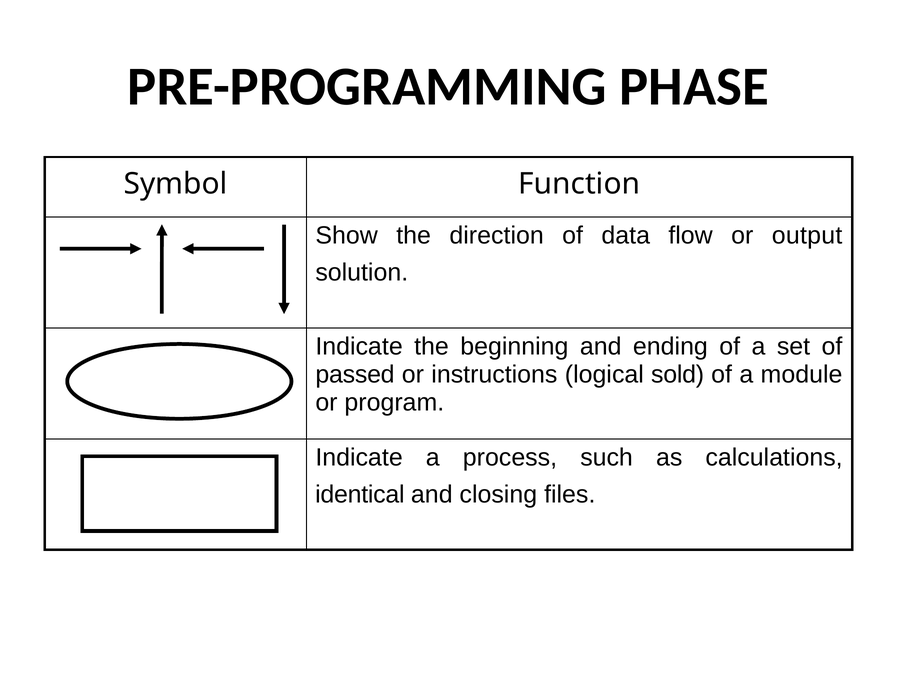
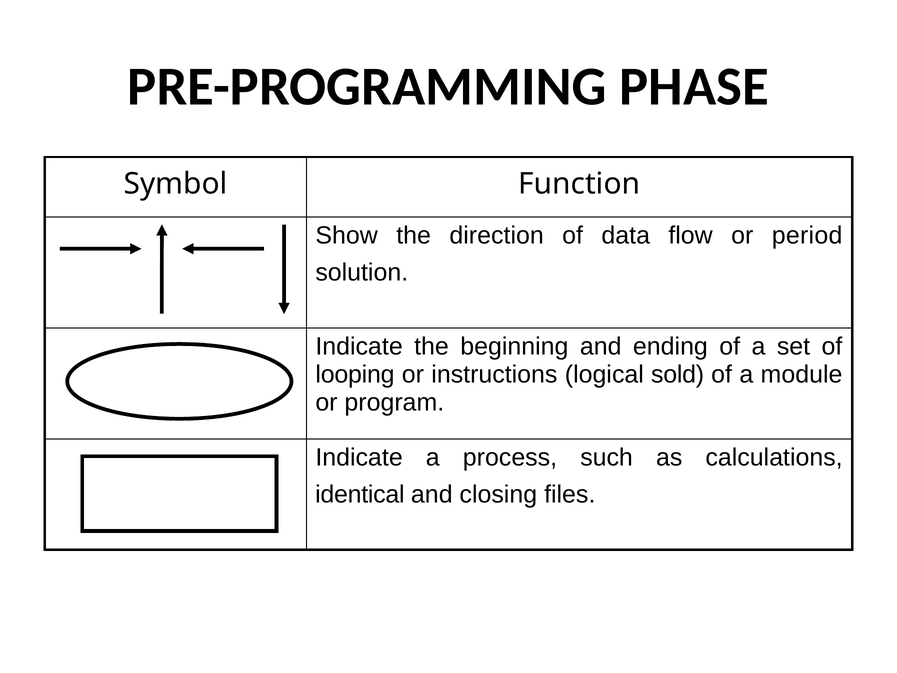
output: output -> period
passed: passed -> looping
